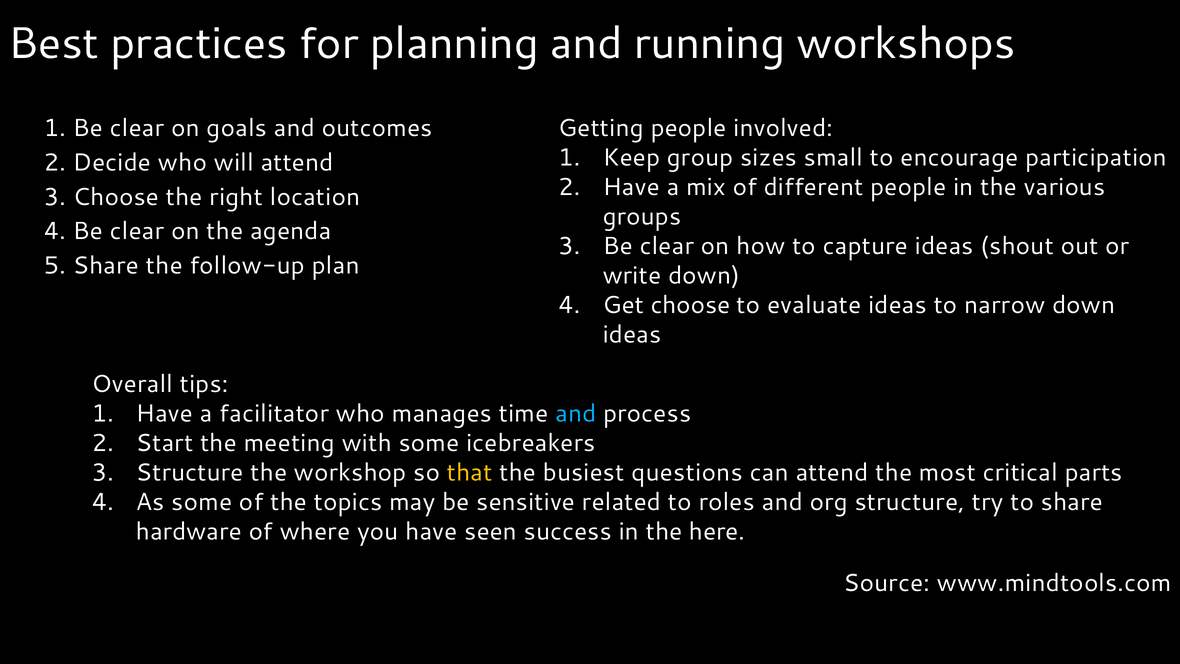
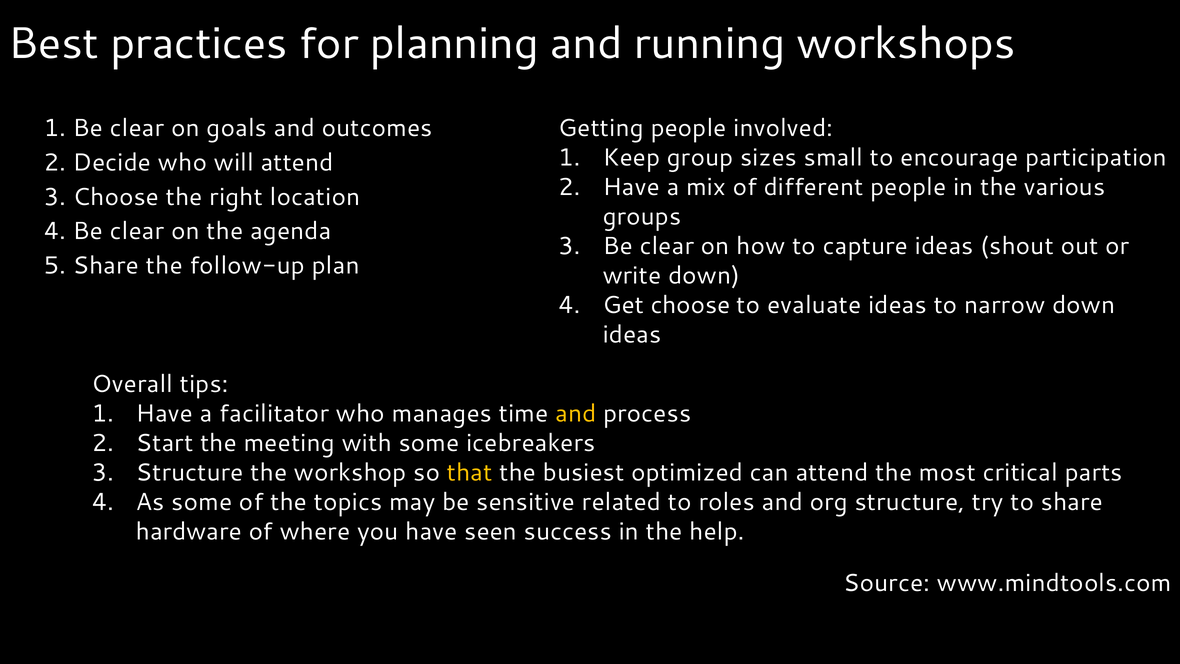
and at (576, 414) colour: light blue -> yellow
questions: questions -> optimized
here: here -> help
